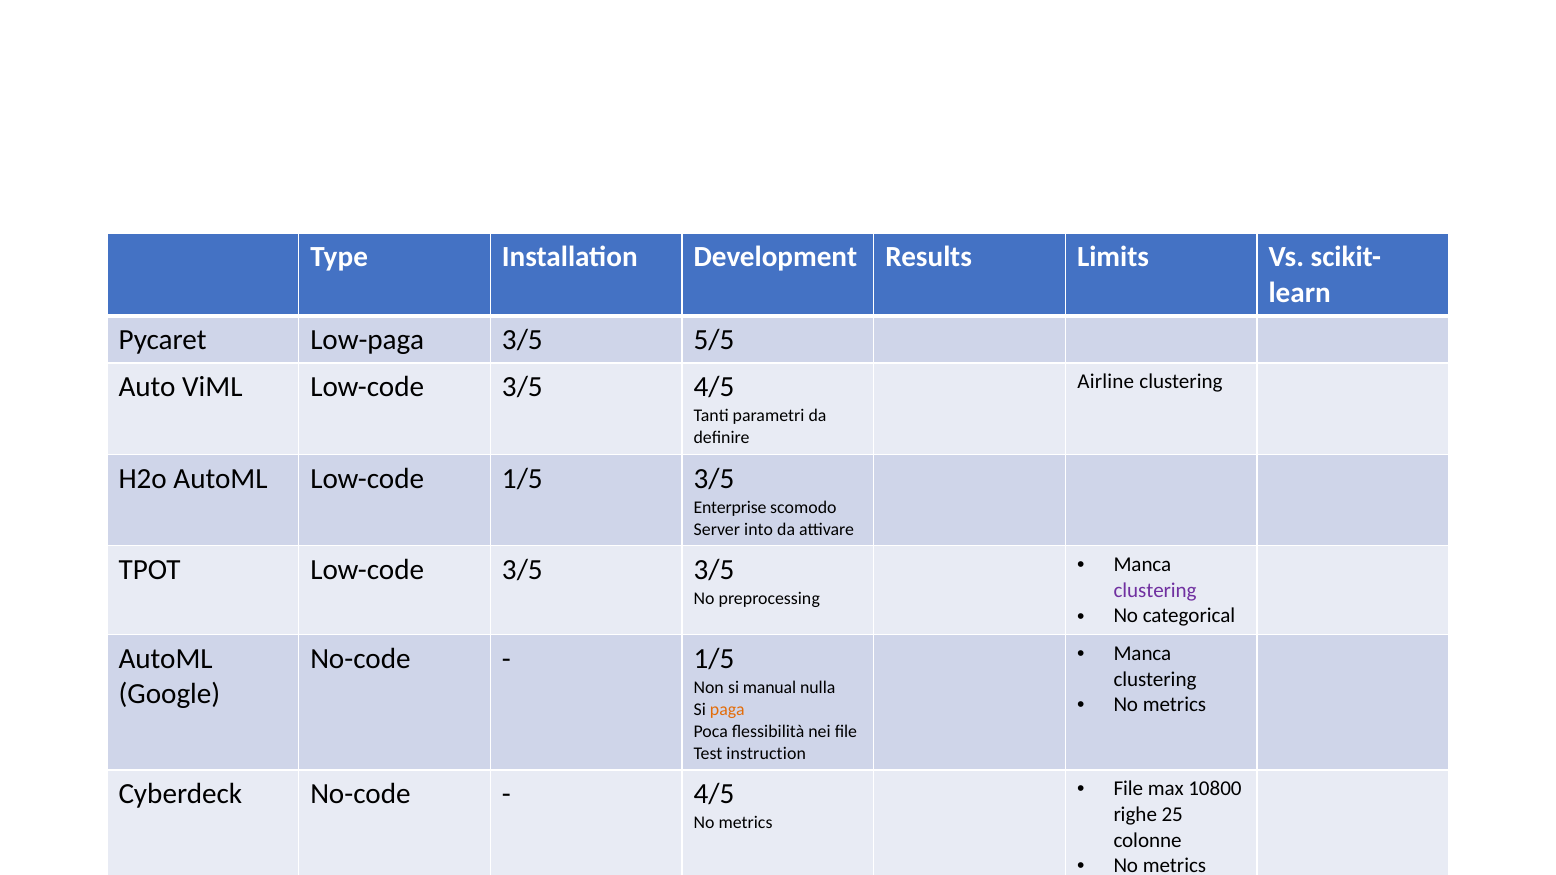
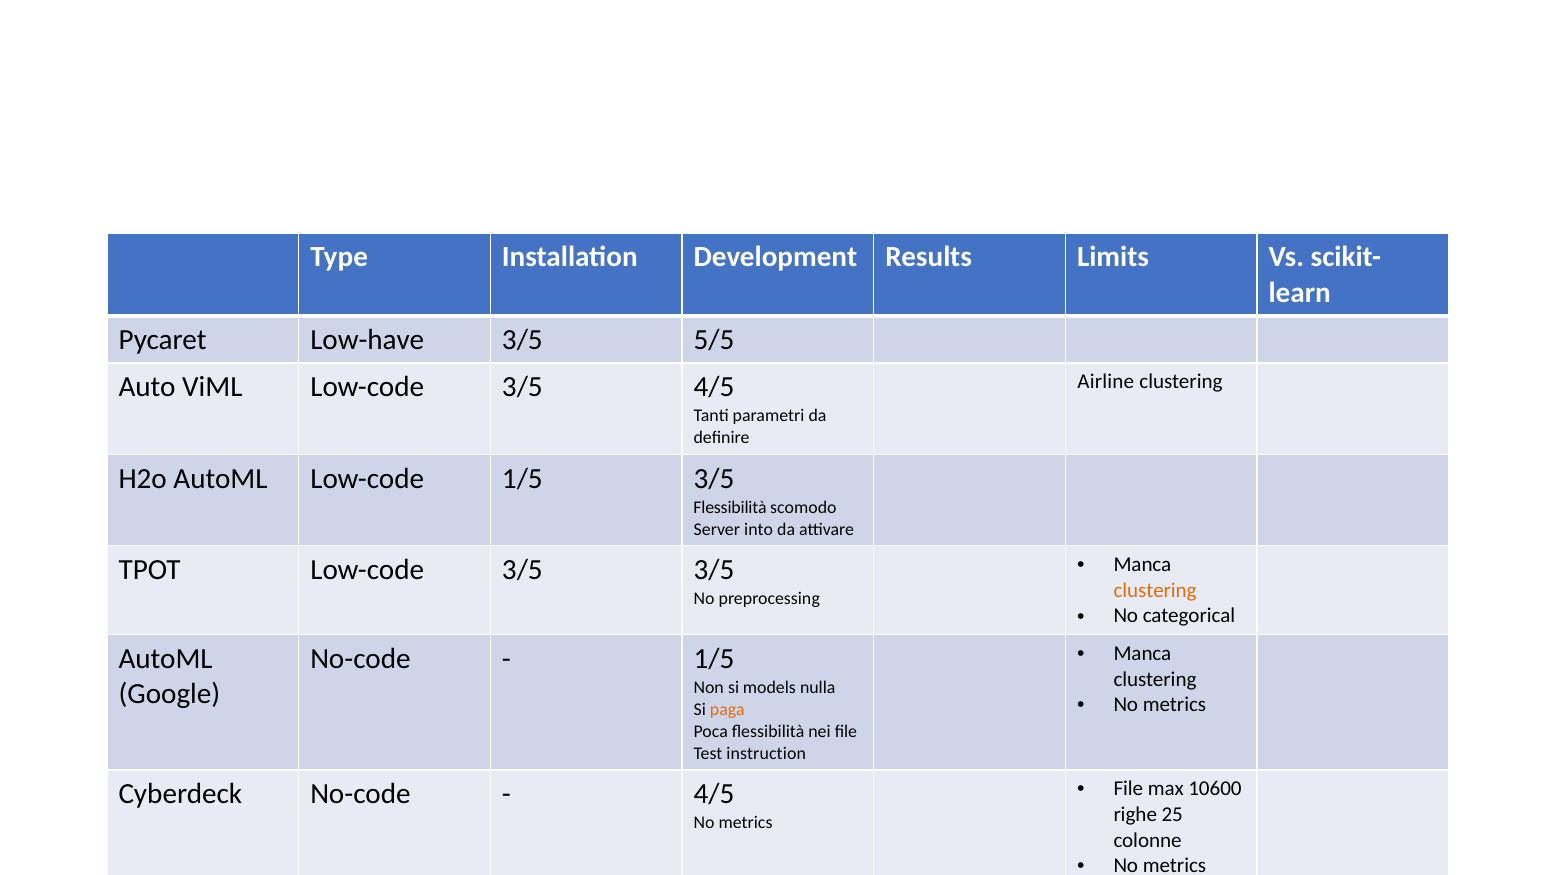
Low-paga: Low-paga -> Low-have
Enterprise at (730, 507): Enterprise -> Flessibilità
clustering at (1155, 591) colour: purple -> orange
manual: manual -> models
10800: 10800 -> 10600
